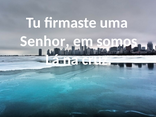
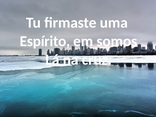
Senhor: Senhor -> Espírito
